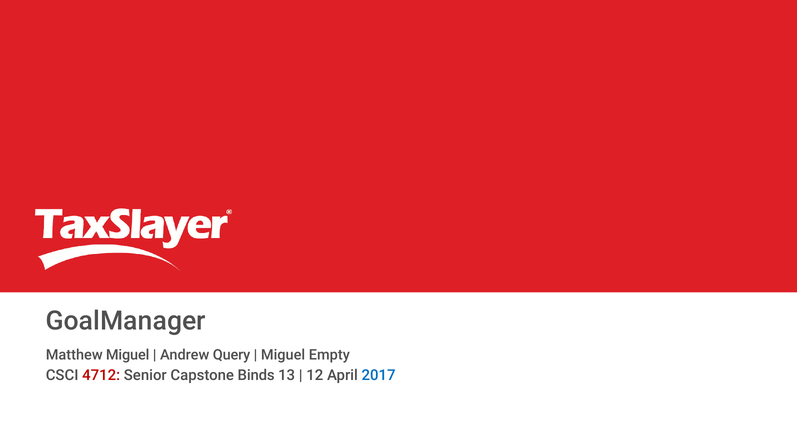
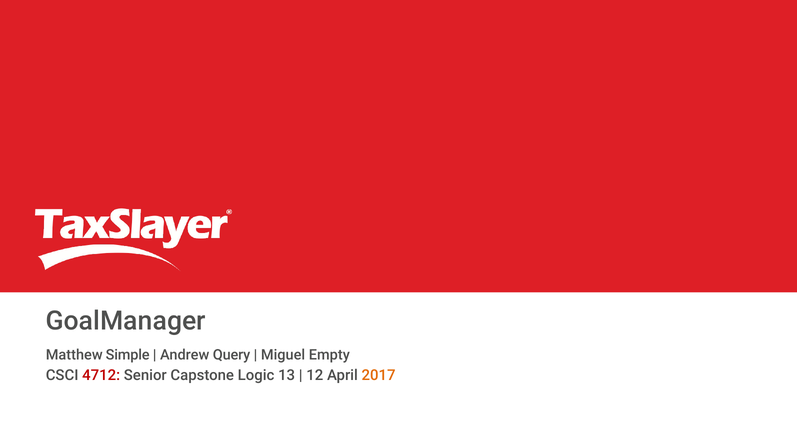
Matthew Miguel: Miguel -> Simple
Binds: Binds -> Logic
2017 colour: blue -> orange
